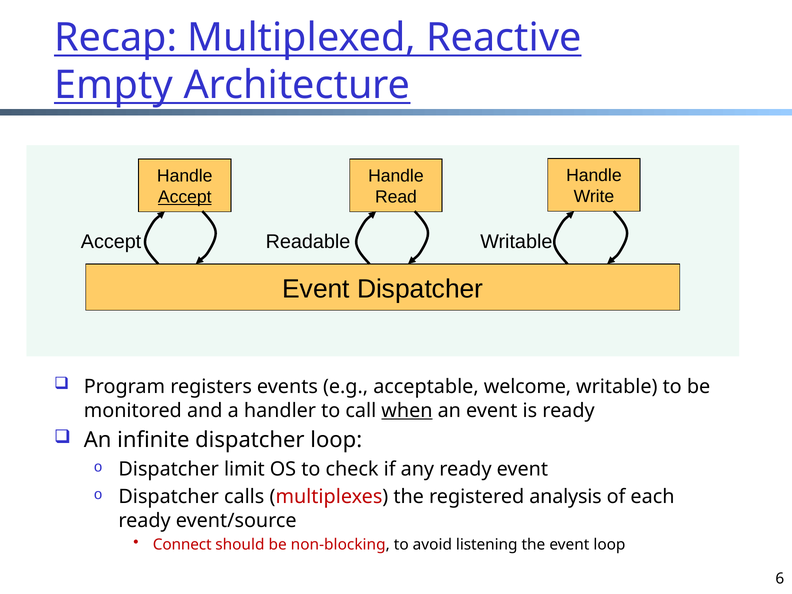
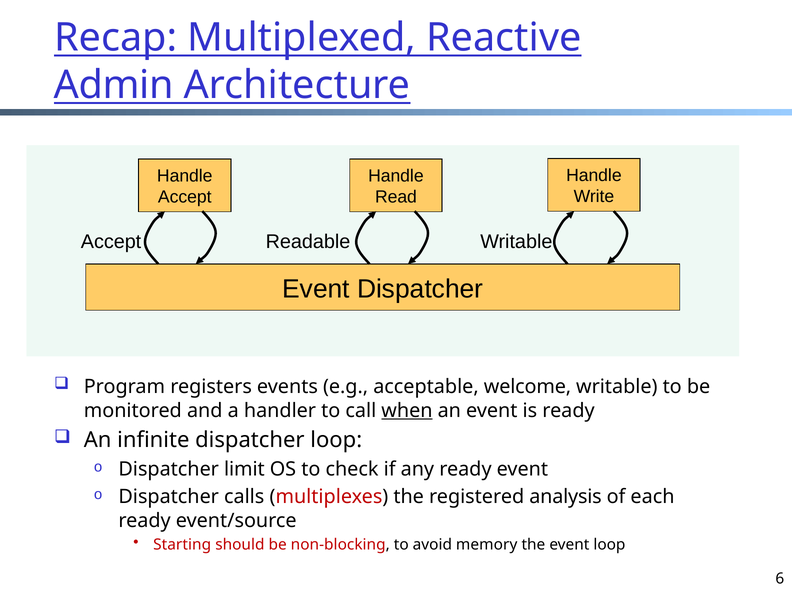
Empty: Empty -> Admin
Accept at (185, 197) underline: present -> none
Connect: Connect -> Starting
listening: listening -> memory
